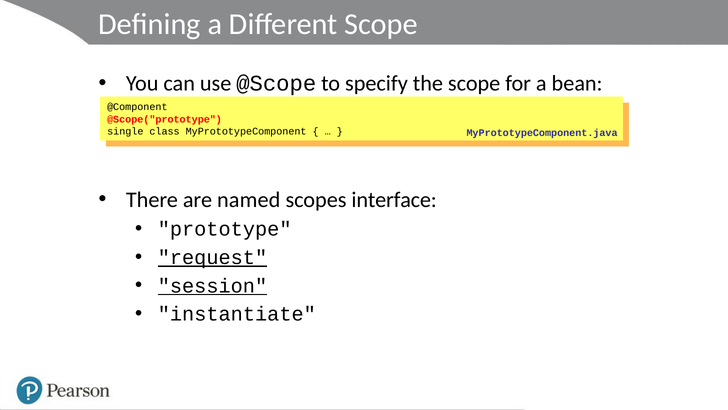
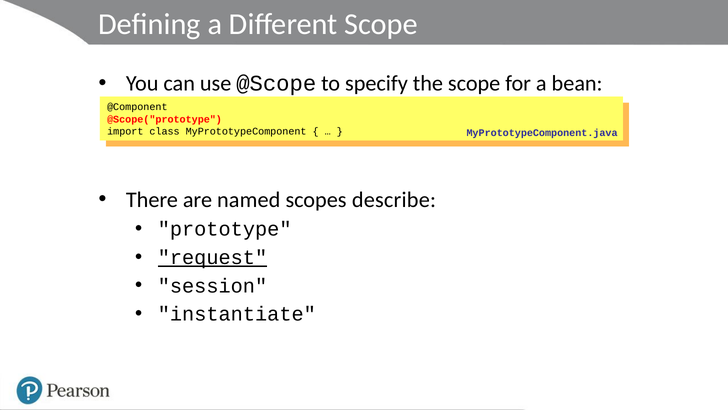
single: single -> import
interface: interface -> describe
session underline: present -> none
